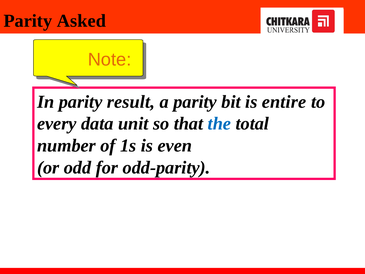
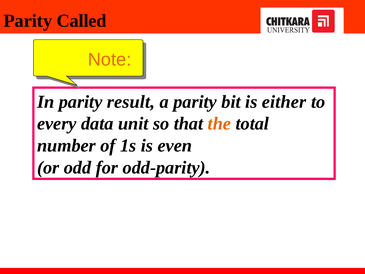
Asked: Asked -> Called
entire: entire -> either
the colour: blue -> orange
